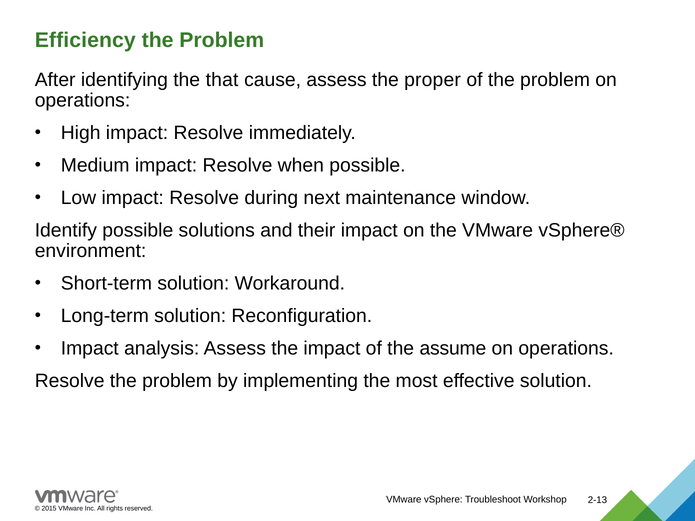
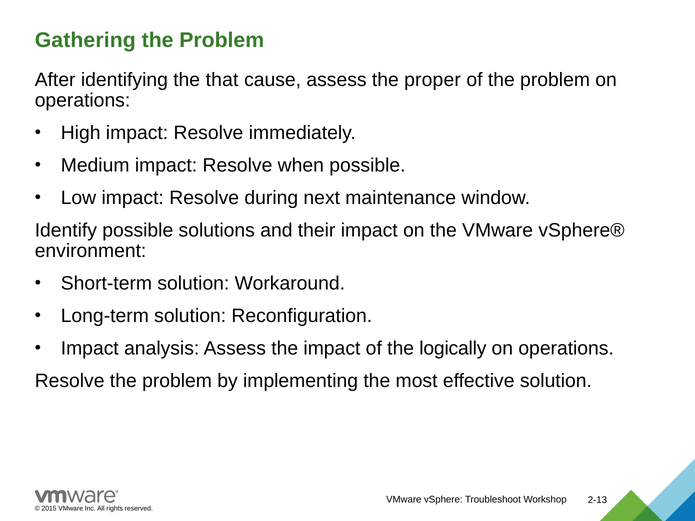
Efficiency: Efficiency -> Gathering
assume: assume -> logically
